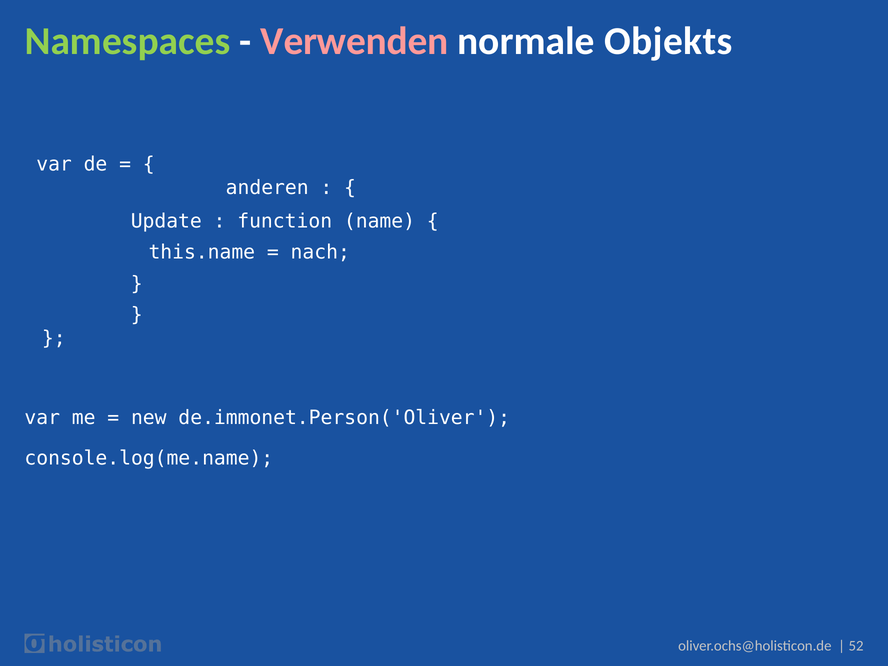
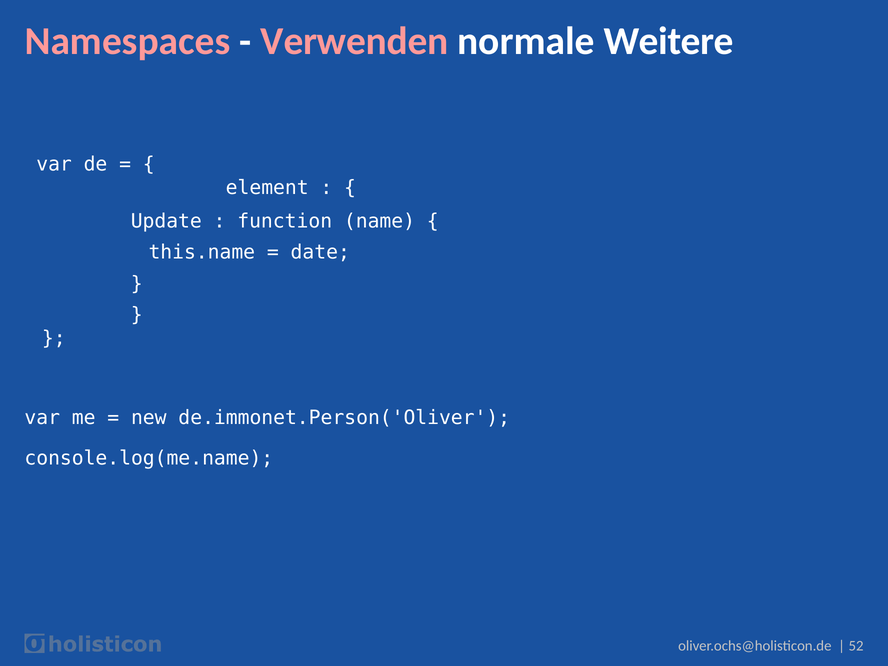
Namespaces colour: light green -> pink
Objekts: Objekts -> Weitere
anderen: anderen -> element
nach: nach -> date
